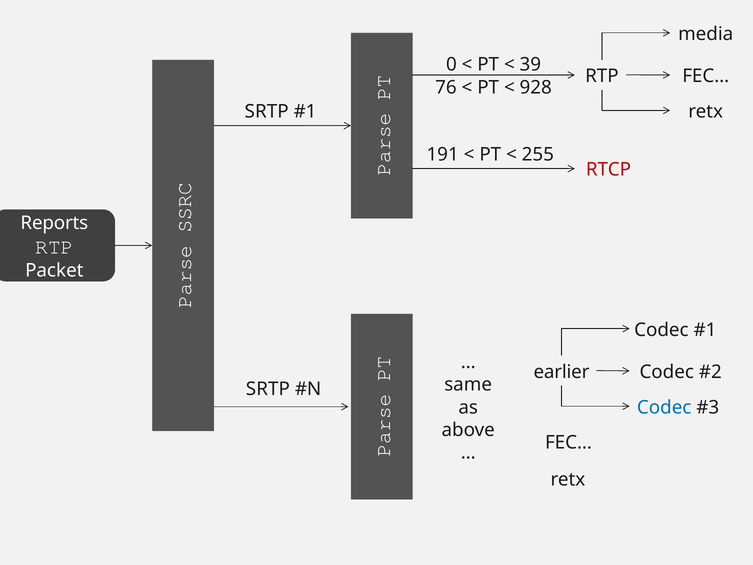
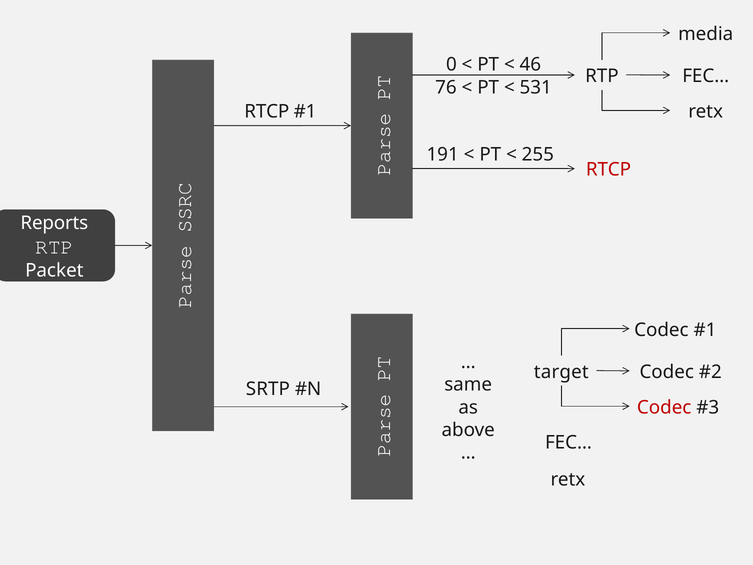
39: 39 -> 46
928: 928 -> 531
SRTP at (267, 111): SRTP -> RTCP
earlier: earlier -> target
Codec at (664, 407) colour: blue -> red
